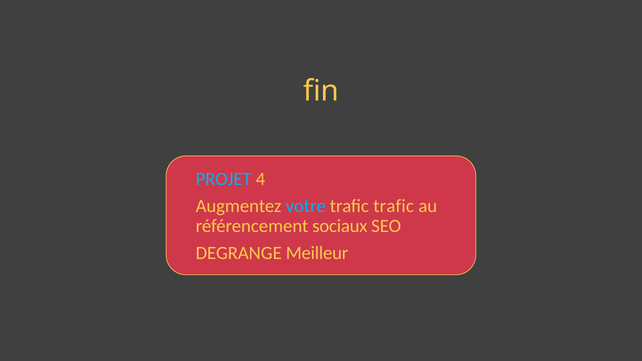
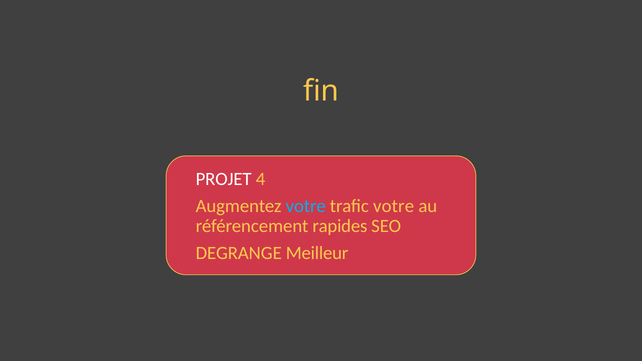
PROJET colour: light blue -> white
trafic trafic: trafic -> votre
sociaux: sociaux -> rapides
